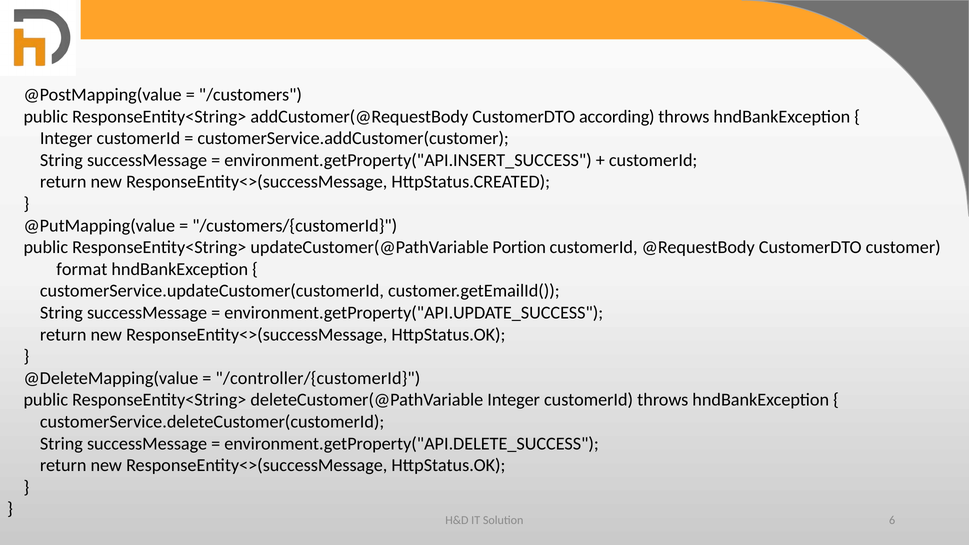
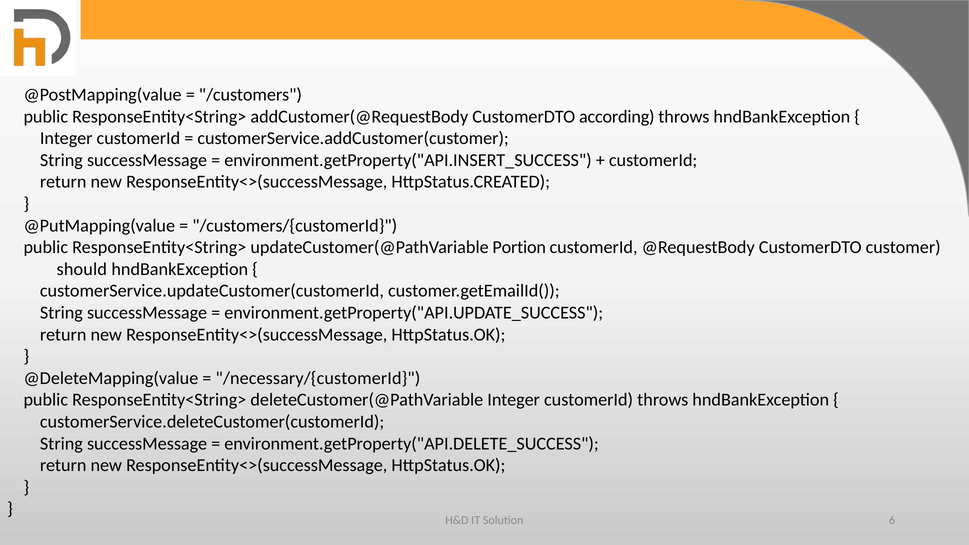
format: format -> should
/controller/{customerId: /controller/{customerId -> /necessary/{customerId
